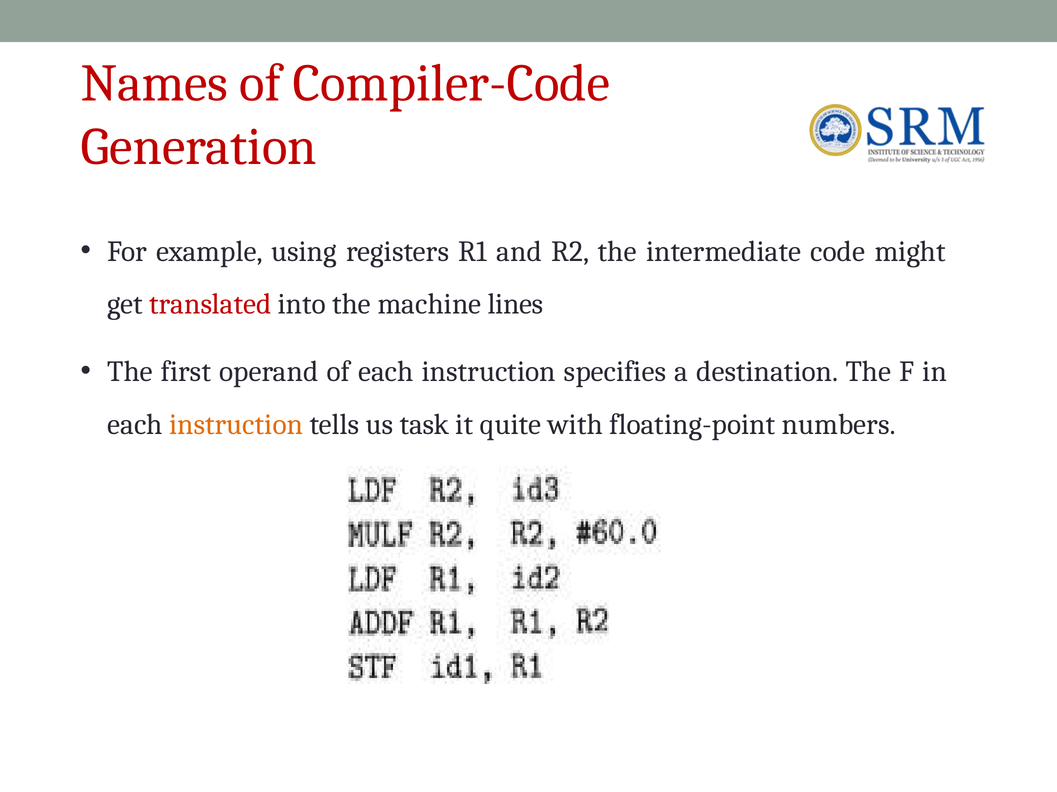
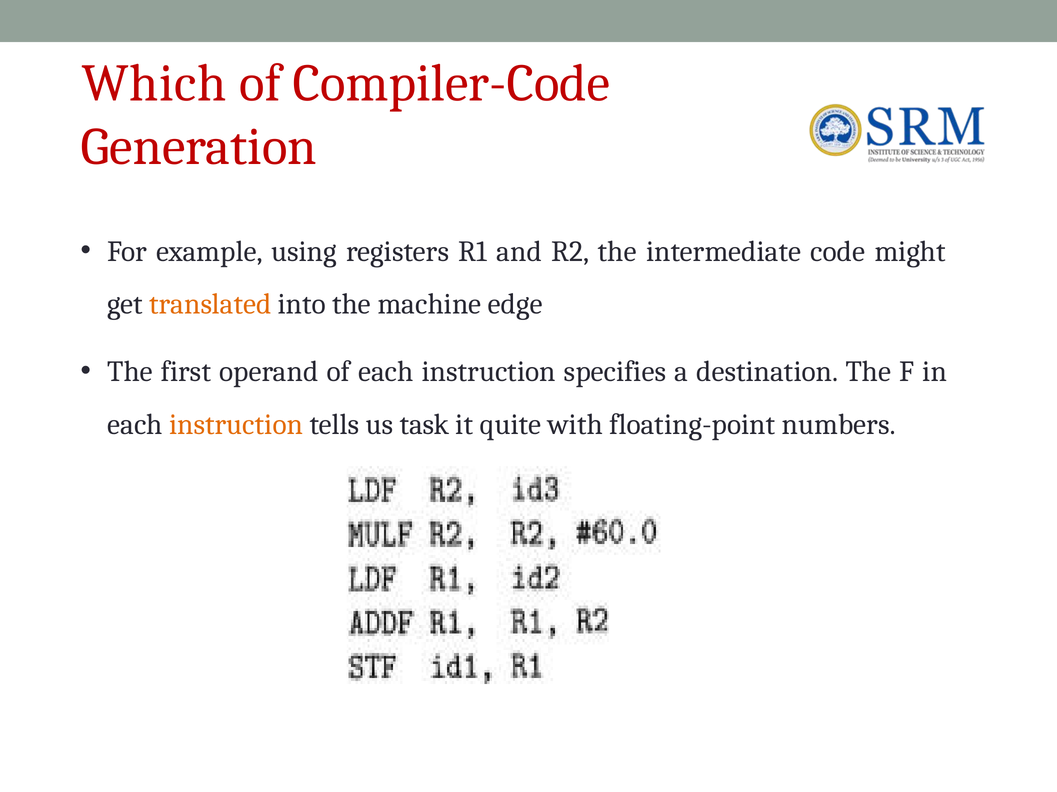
Names: Names -> Which
translated colour: red -> orange
lines: lines -> edge
